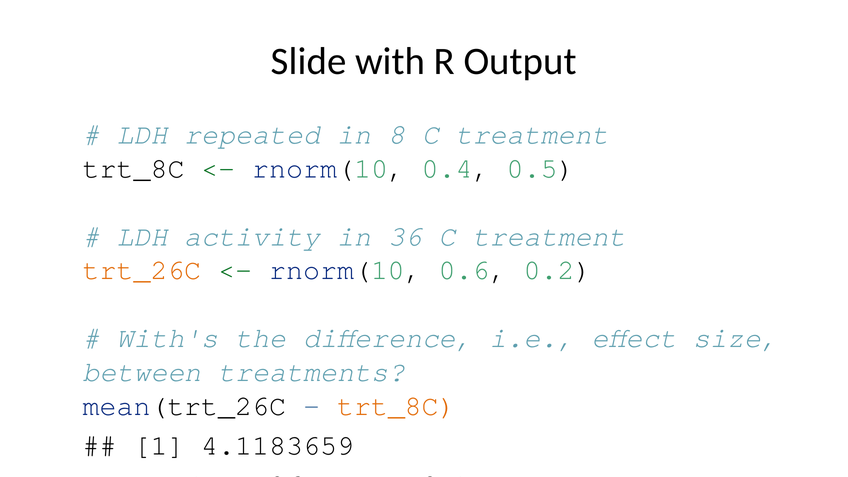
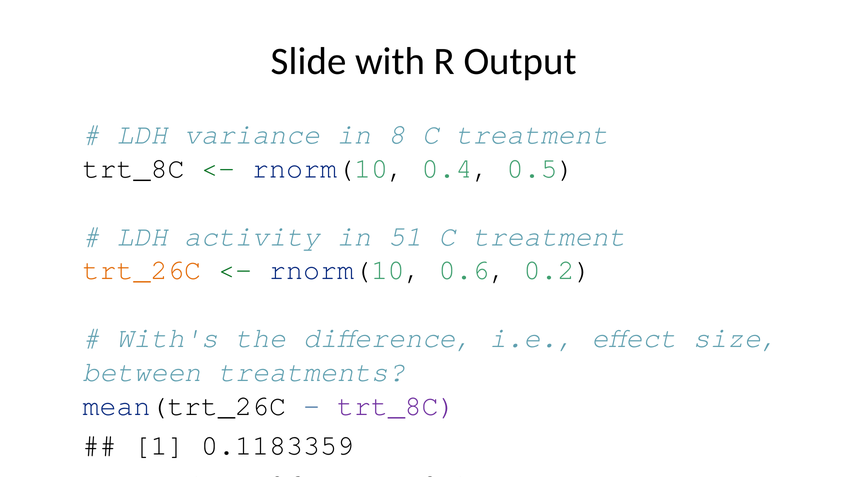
repeated: repeated -> variance
36: 36 -> 51
trt_8C at (396, 406) colour: orange -> purple
4.1183659: 4.1183659 -> 0.1183359
